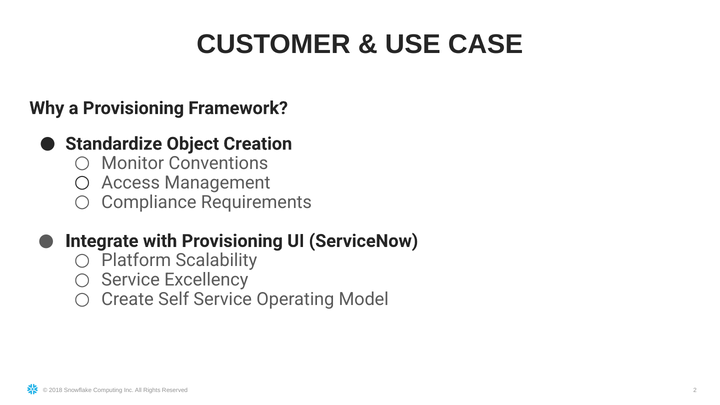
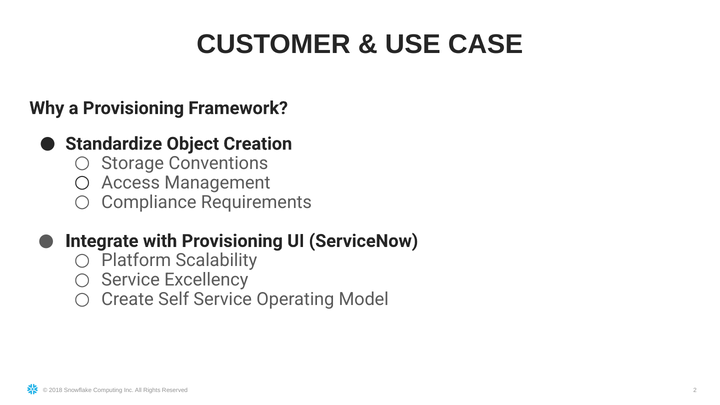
Monitor: Monitor -> Storage
